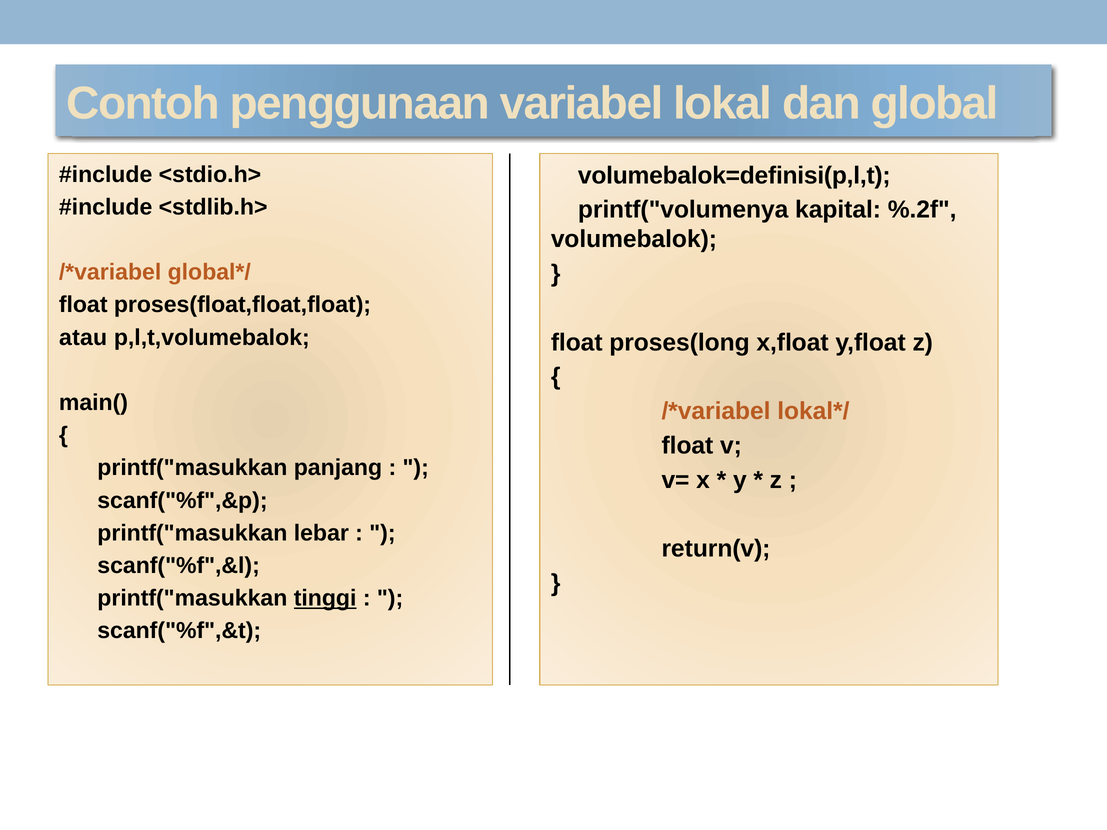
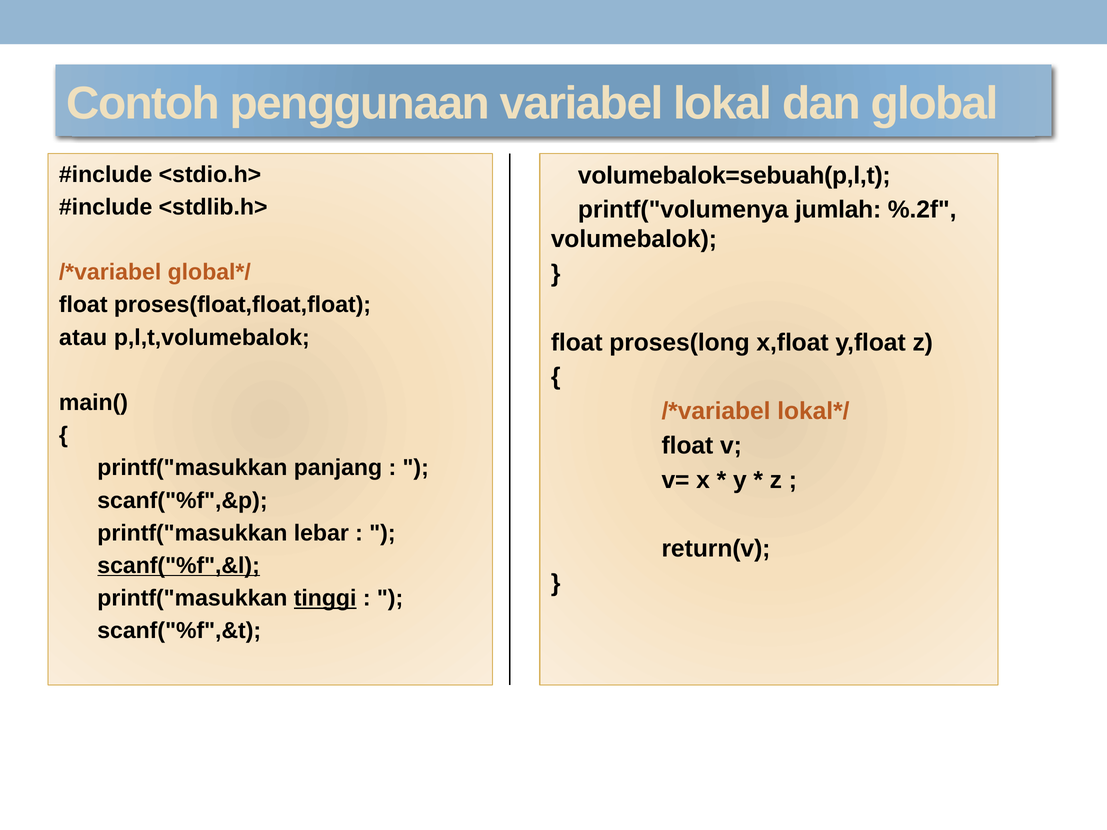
volumebalok=definisi(p,l,t: volumebalok=definisi(p,l,t -> volumebalok=sebuah(p,l,t
kapital: kapital -> jumlah
scanf("%f",&l underline: none -> present
